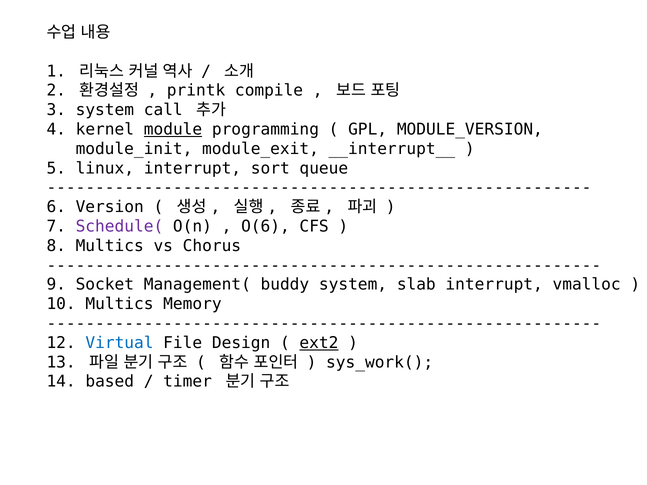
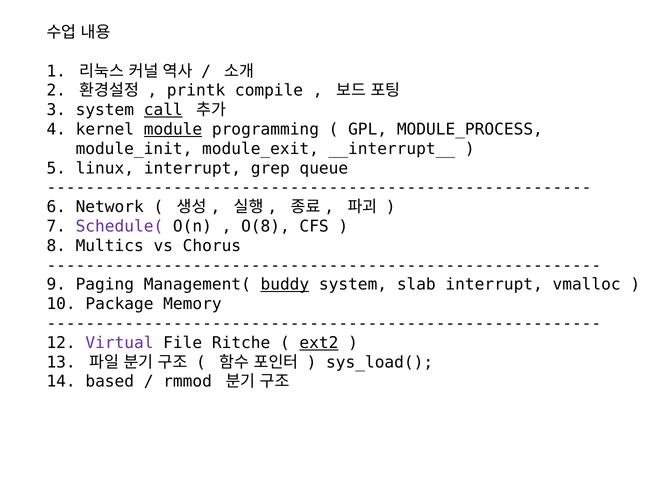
call underline: none -> present
MODULE_VERSION: MODULE_VERSION -> MODULE_PROCESS
sort: sort -> grep
Version: Version -> Network
O(6: O(6 -> O(8
Socket: Socket -> Paging
buddy underline: none -> present
10 Multics: Multics -> Package
Virtual colour: blue -> purple
Design: Design -> Ritche
sys_work(: sys_work( -> sys_load(
timer: timer -> rmmod
